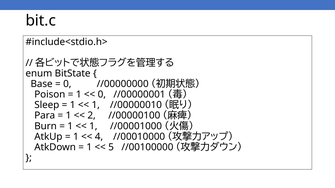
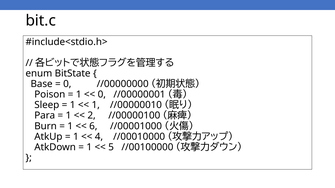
1 at (93, 126): 1 -> 6
